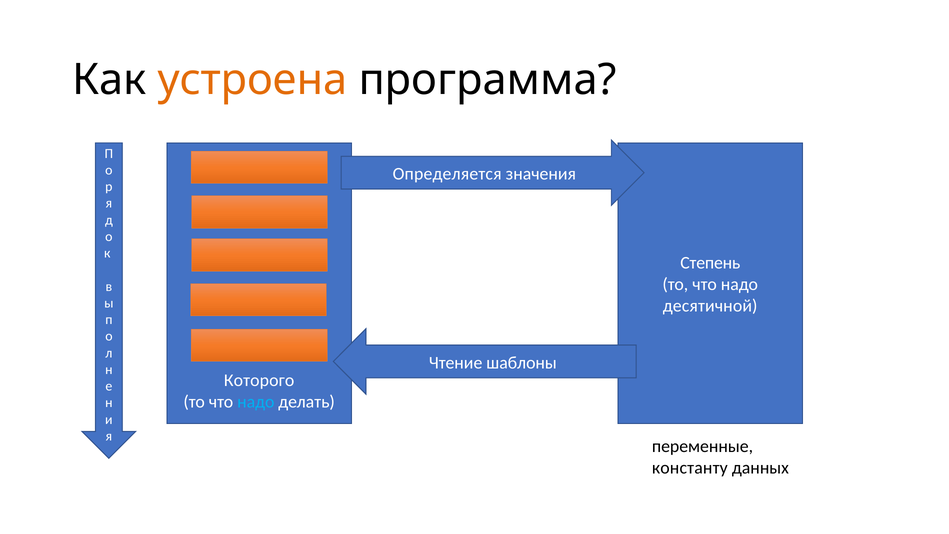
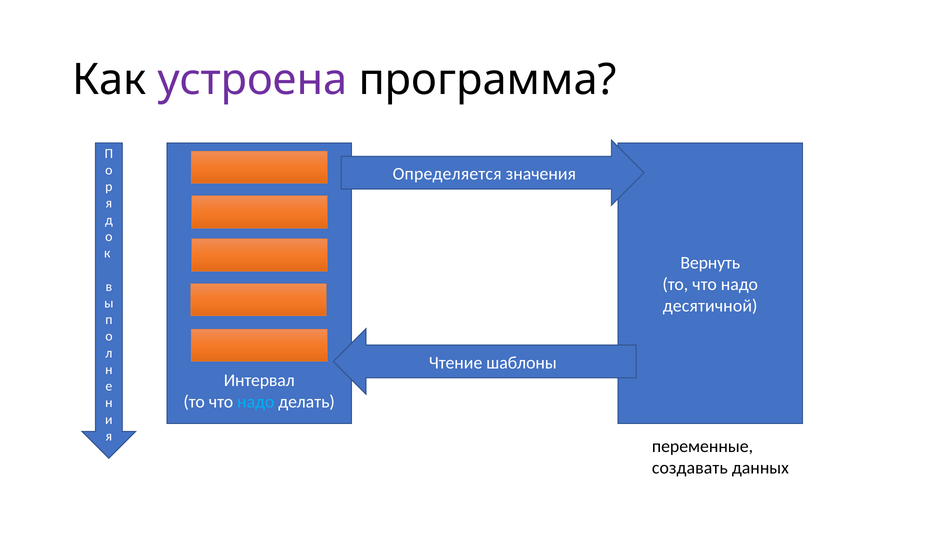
устроена colour: orange -> purple
Степень: Степень -> Вернуть
Которого: Которого -> Интервал
константу: константу -> создавать
